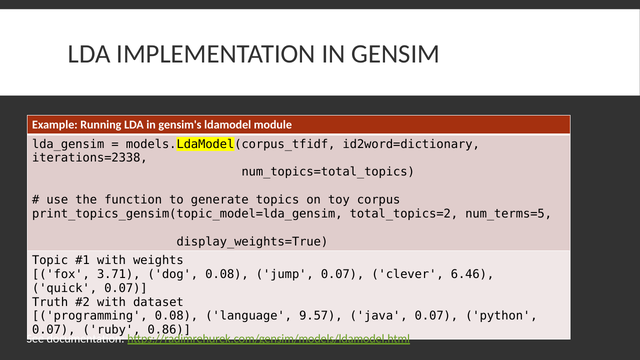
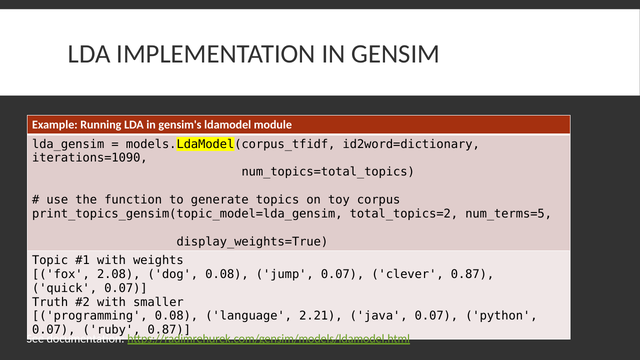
iterations=2338: iterations=2338 -> iterations=1090
3.71: 3.71 -> 2.08
clever 6.46: 6.46 -> 0.87
dataset: dataset -> smaller
9.57: 9.57 -> 2.21
ruby 0.86: 0.86 -> 0.87
